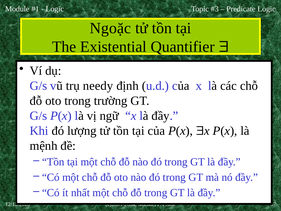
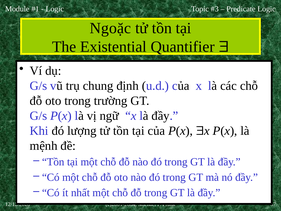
needy: needy -> chung
